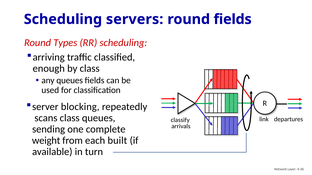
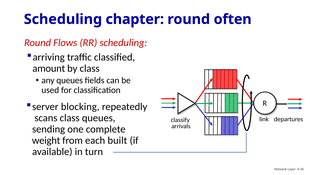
servers: servers -> chapter
round fields: fields -> often
Types: Types -> Flows
enough: enough -> amount
